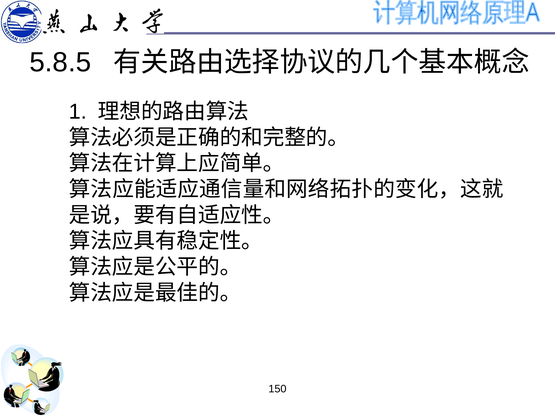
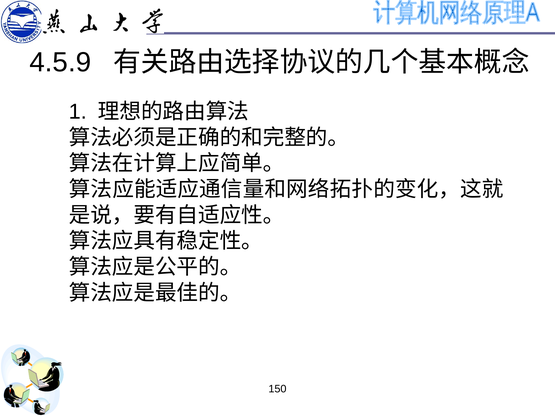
5.8.5: 5.8.5 -> 4.5.9
